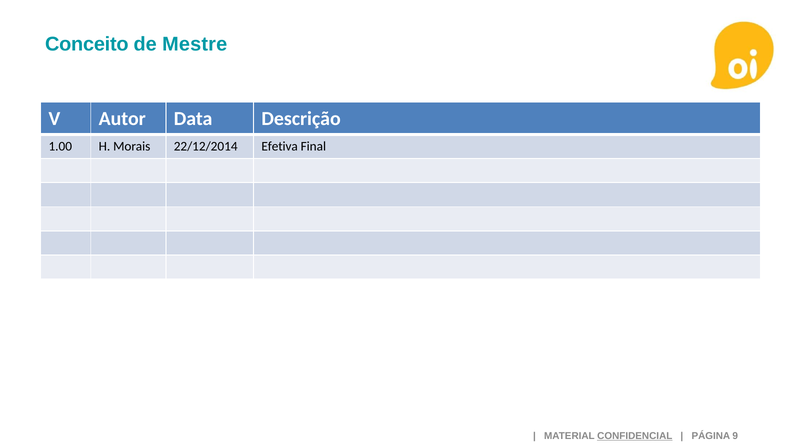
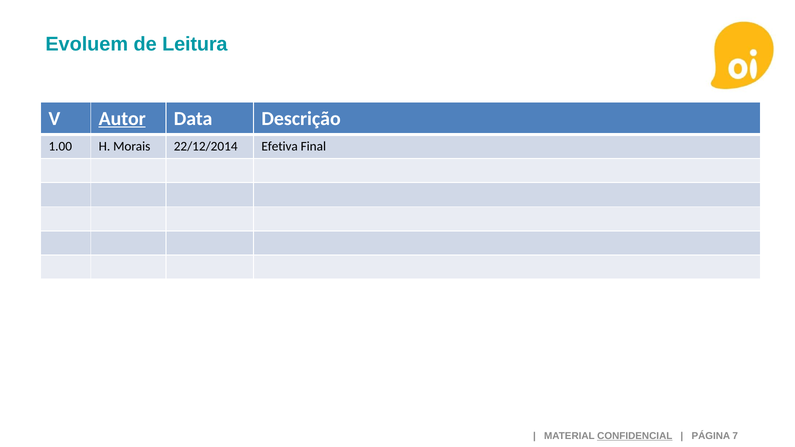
Conceito: Conceito -> Evoluem
Mestre: Mestre -> Leitura
Autor underline: none -> present
9: 9 -> 7
